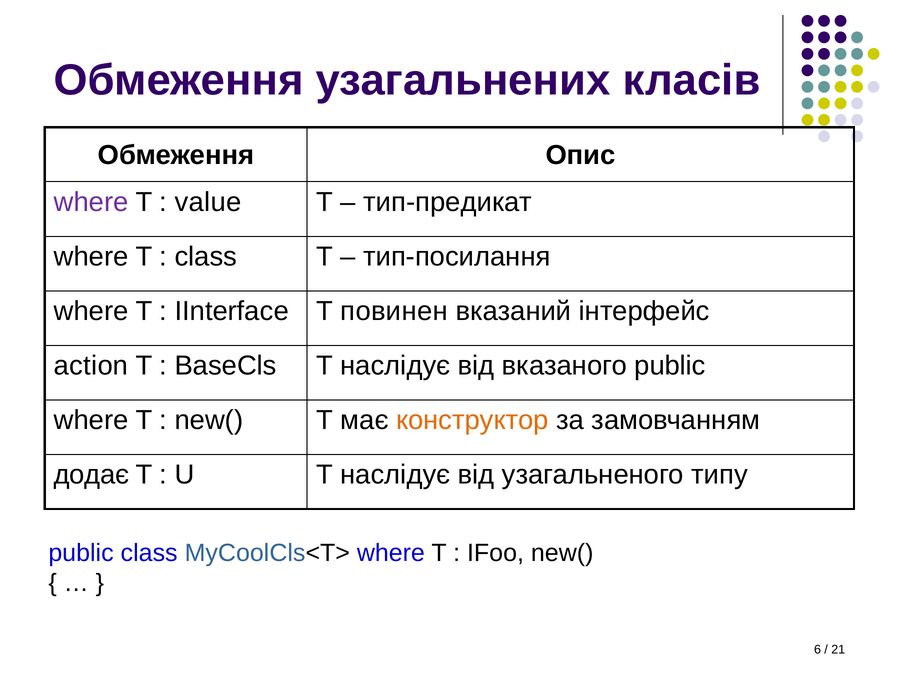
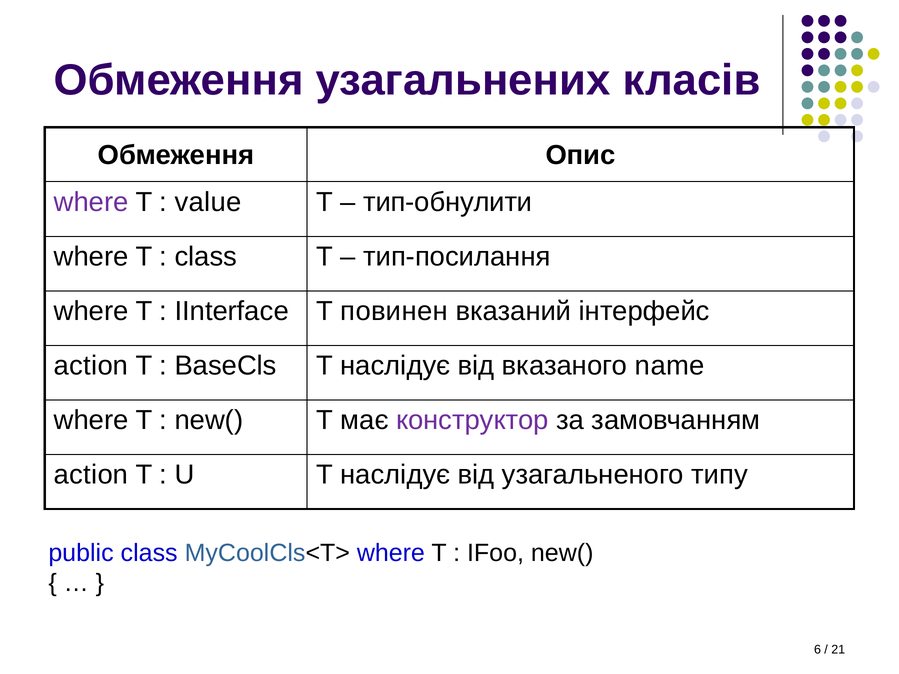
тип-предикат: тип-предикат -> тип-обнулити
вказаного public: public -> name
конструктор colour: orange -> purple
додає at (91, 475): додає -> action
